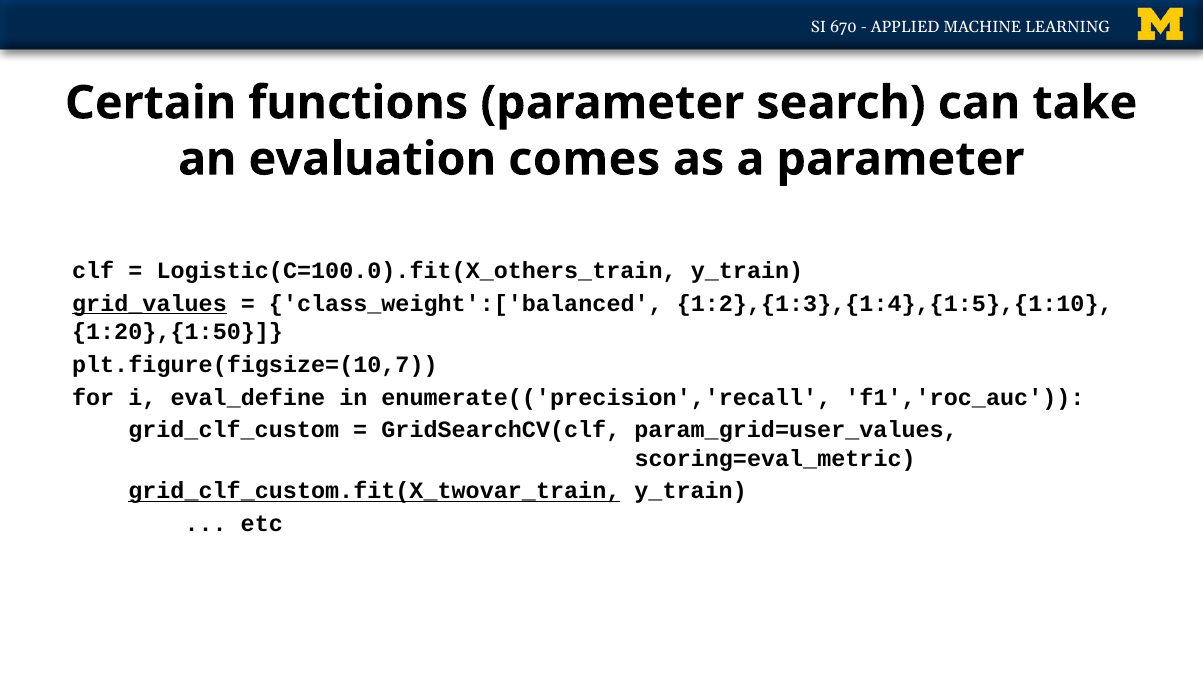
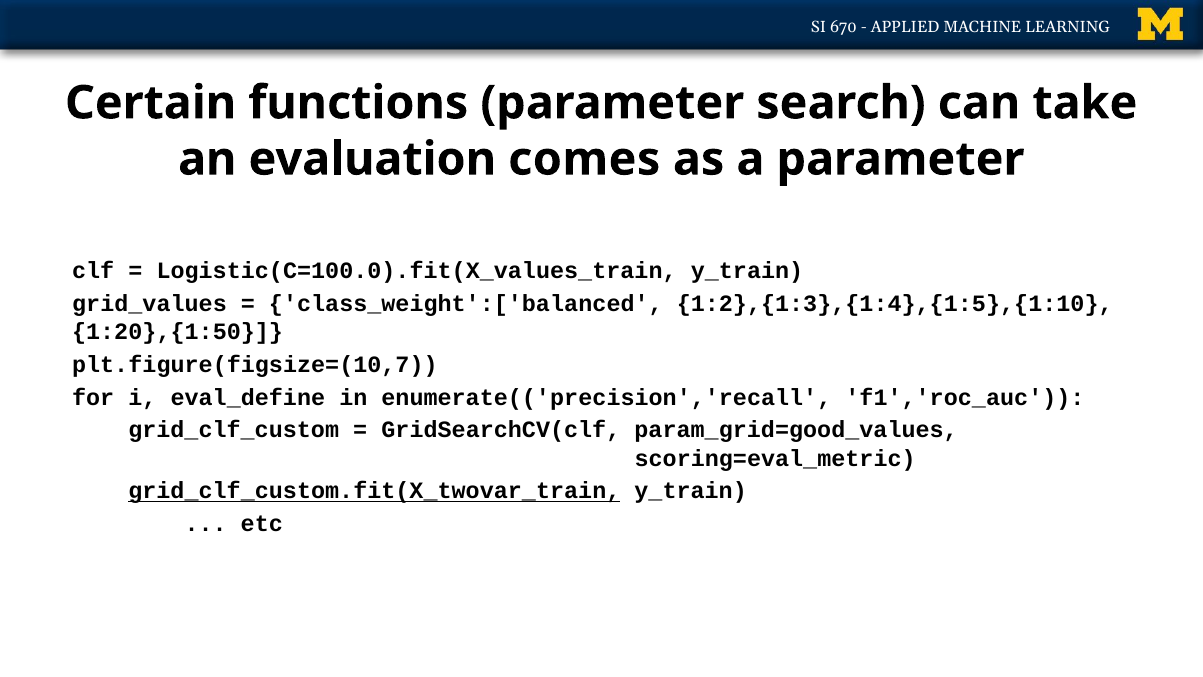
Logistic(C=100.0).fit(X_others_train: Logistic(C=100.0).fit(X_others_train -> Logistic(C=100.0).fit(X_values_train
grid_values underline: present -> none
param_grid=user_values: param_grid=user_values -> param_grid=good_values
